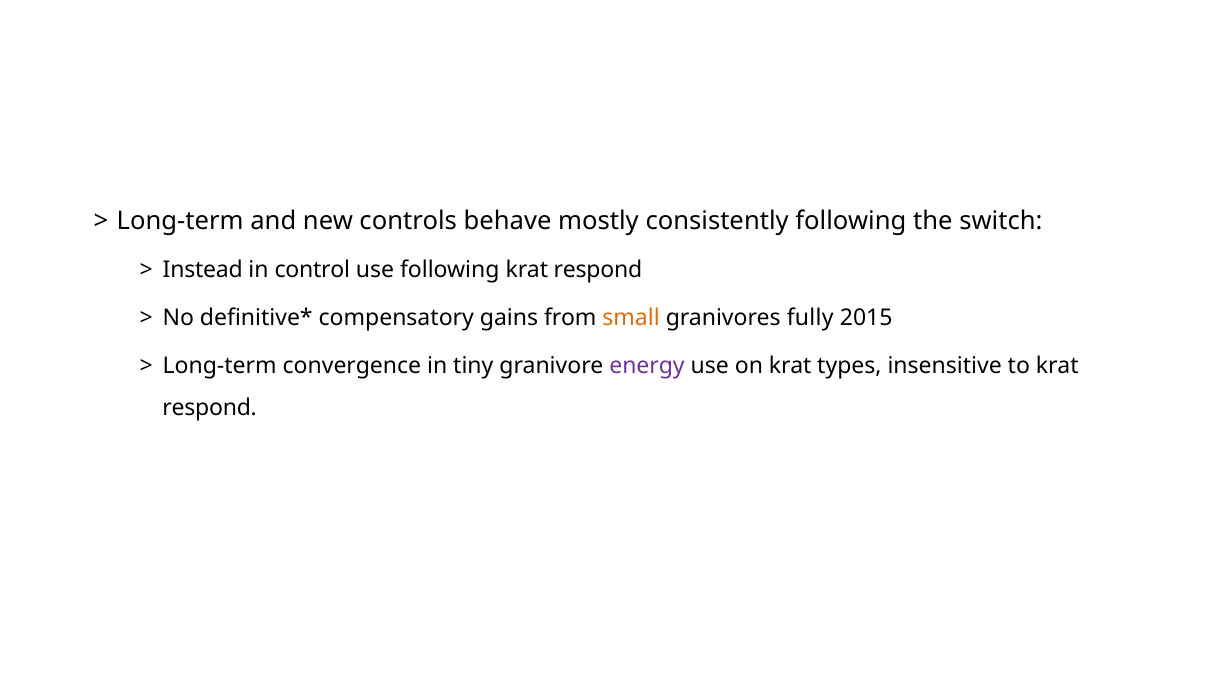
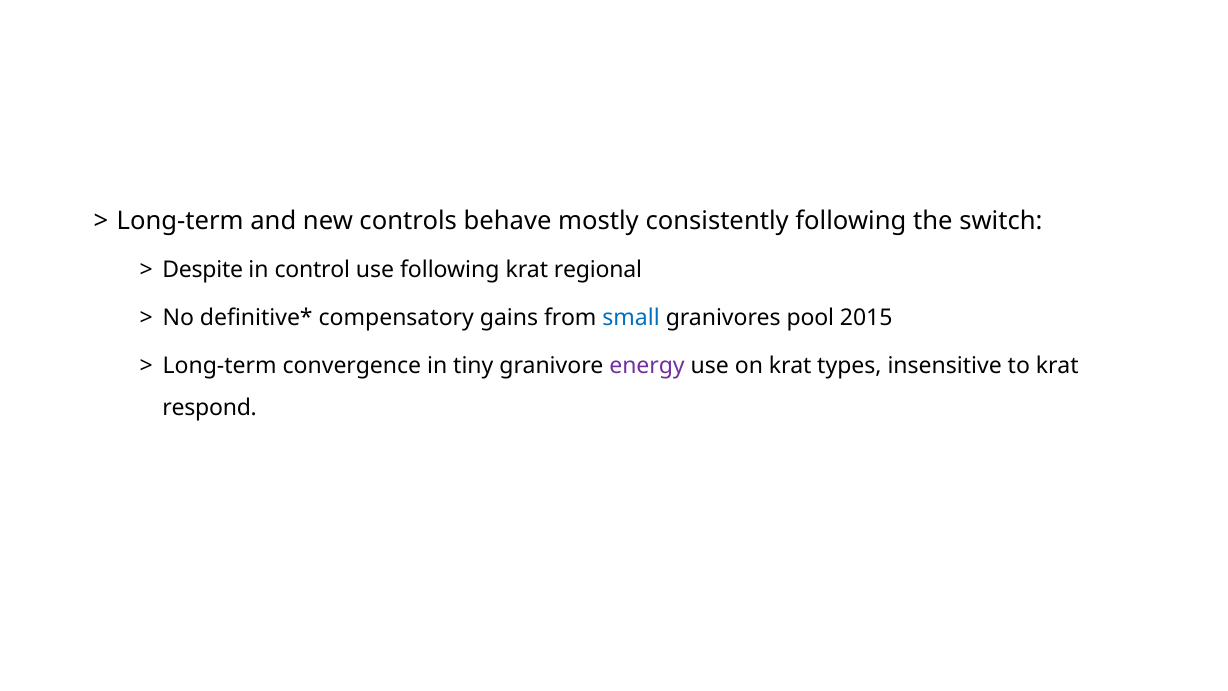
Instead: Instead -> Despite
following krat respond: respond -> regional
small colour: orange -> blue
fully: fully -> pool
